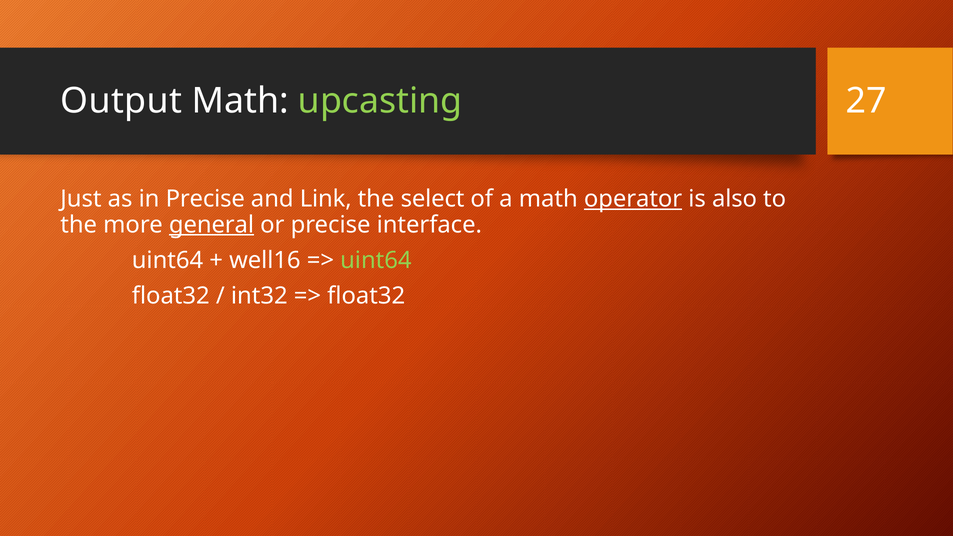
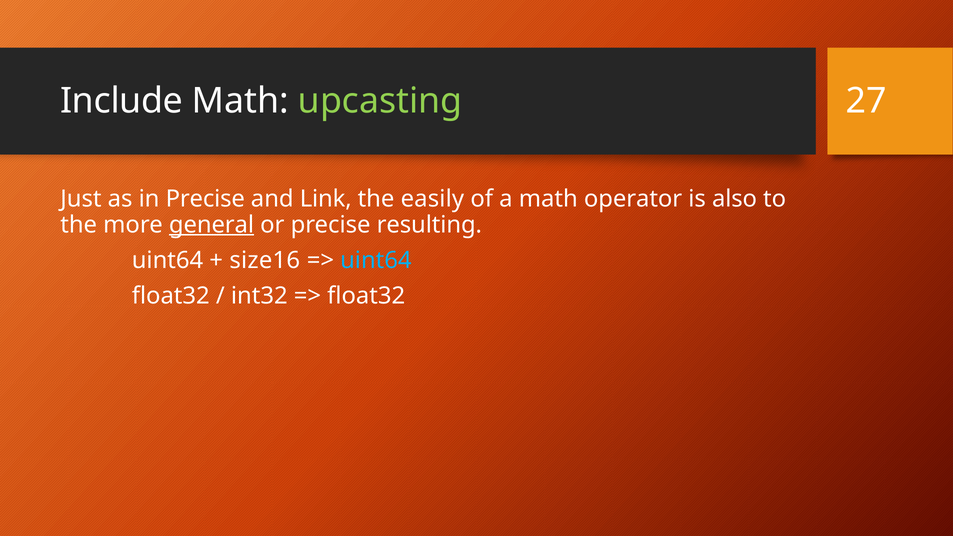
Output: Output -> Include
select: select -> easily
operator underline: present -> none
interface: interface -> resulting
well16: well16 -> size16
uint64 at (376, 260) colour: light green -> light blue
